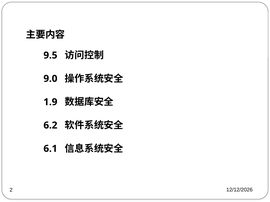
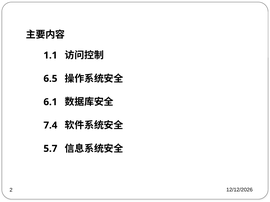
9.5: 9.5 -> 1.1
9.0: 9.0 -> 6.5
1.9: 1.9 -> 6.1
6.2: 6.2 -> 7.4
6.1: 6.1 -> 5.7
